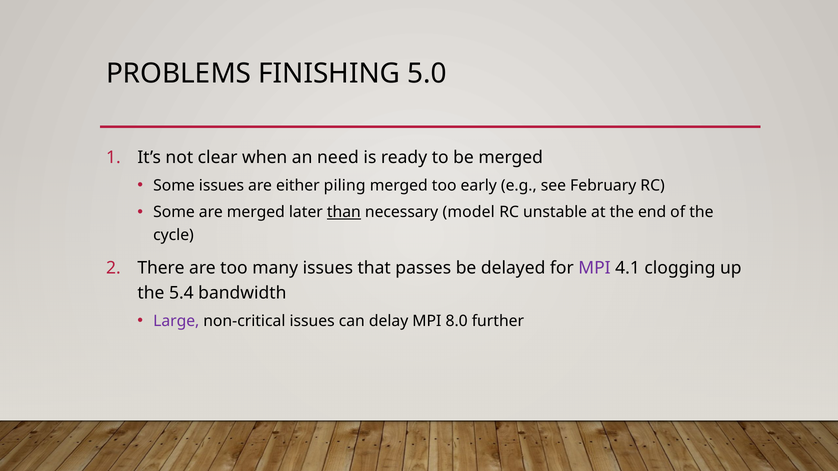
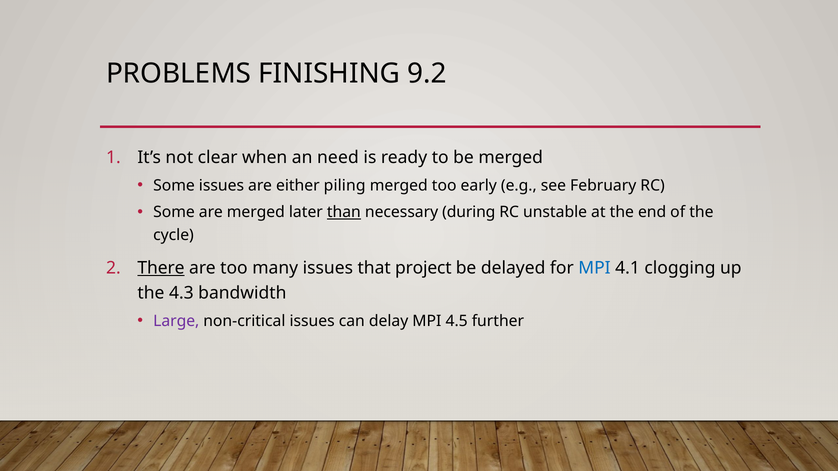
5.0: 5.0 -> 9.2
model: model -> during
There underline: none -> present
passes: passes -> project
MPI at (594, 268) colour: purple -> blue
5.4: 5.4 -> 4.3
8.0: 8.0 -> 4.5
